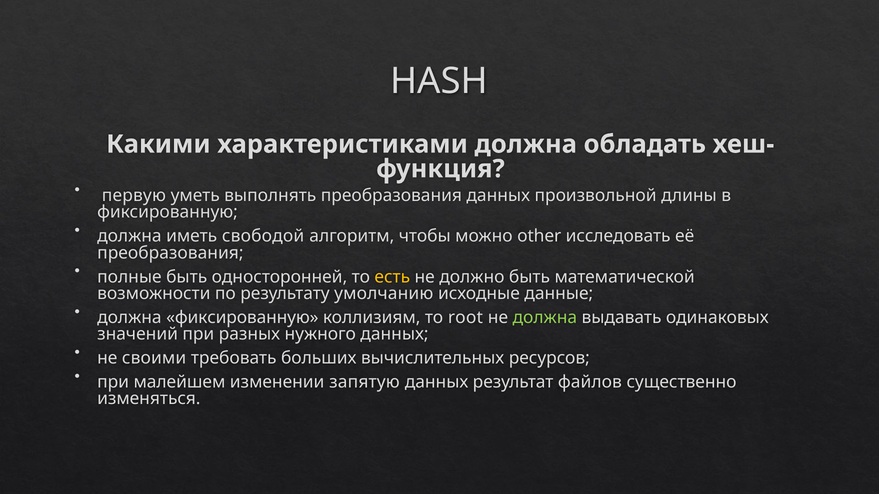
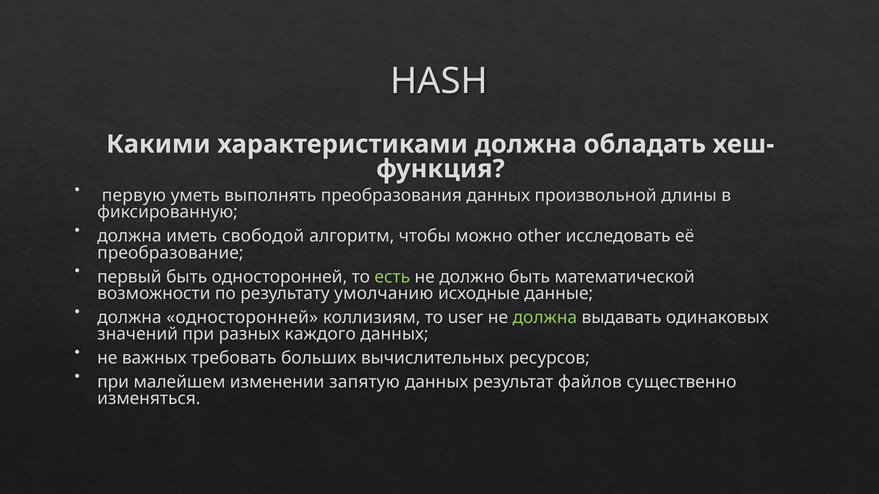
преобразования at (170, 253): преобразования -> преобразование
полные: полные -> первый
есть colour: yellow -> light green
должна фиксированную: фиксированную -> односторонней
root: root -> user
нужного: нужного -> каждого
своими: своими -> важных
